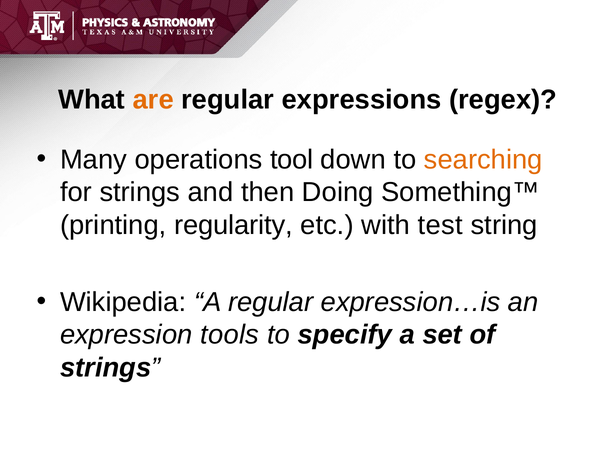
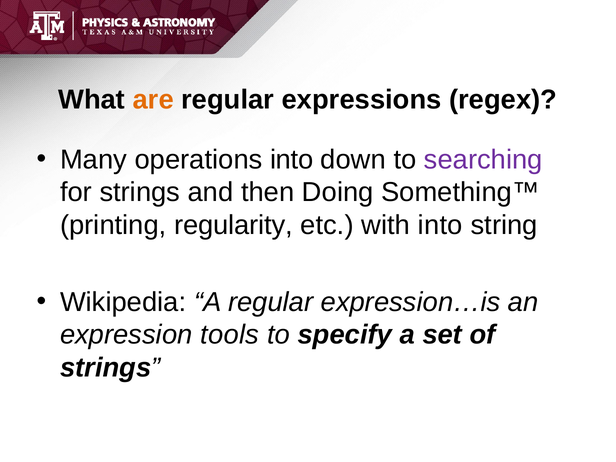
operations tool: tool -> into
searching colour: orange -> purple
with test: test -> into
